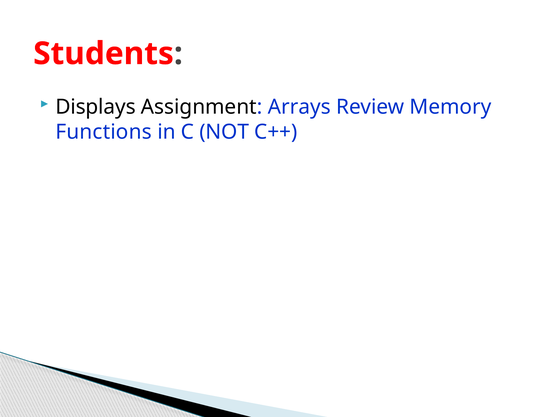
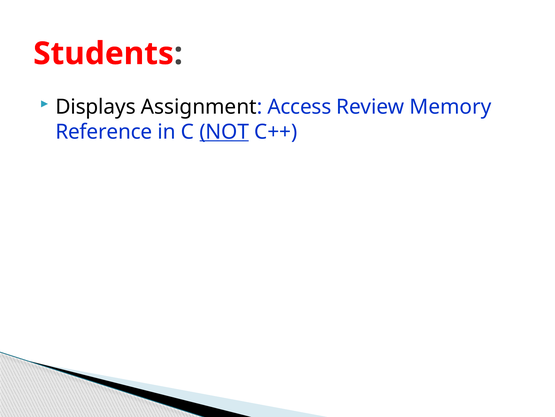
Arrays: Arrays -> Access
Functions: Functions -> Reference
NOT underline: none -> present
